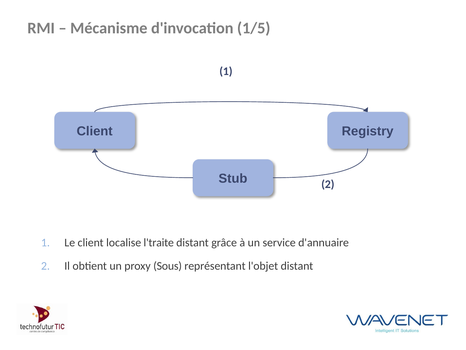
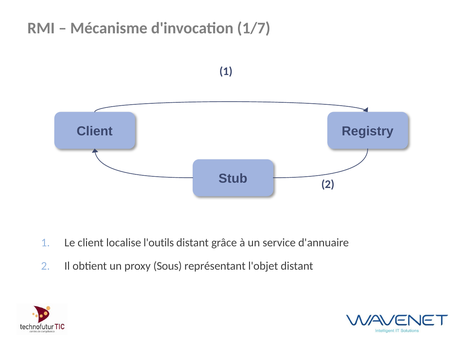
1/5: 1/5 -> 1/7
l'traite: l'traite -> l'outils
